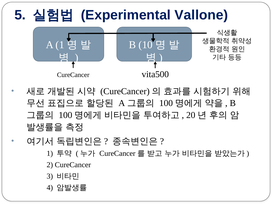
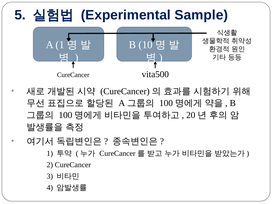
Vallone: Vallone -> Sample
